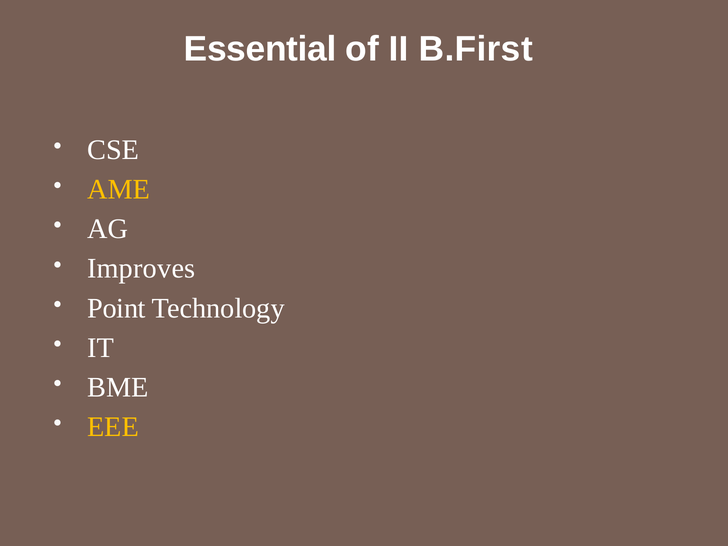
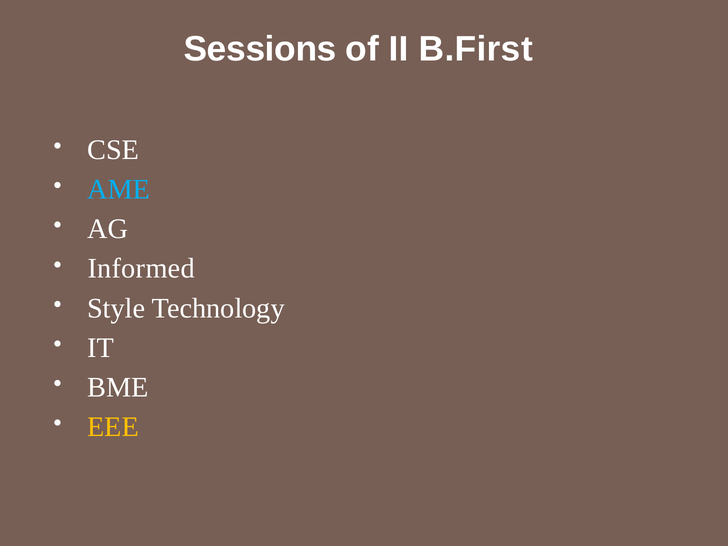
Essential: Essential -> Sessions
AME colour: yellow -> light blue
Improves: Improves -> Informed
Point: Point -> Style
